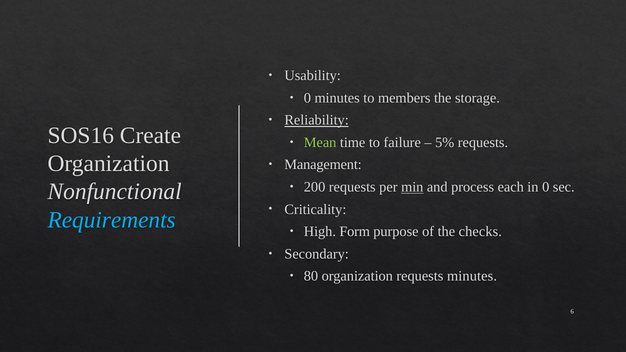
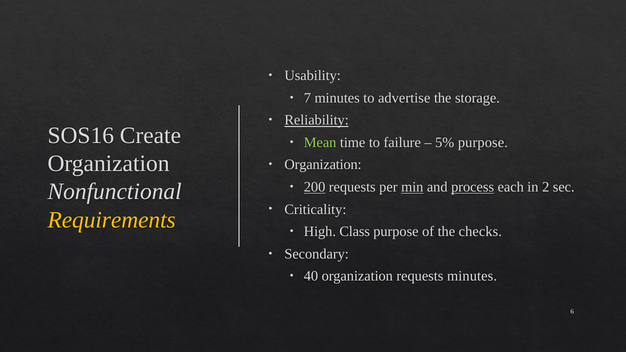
0 at (307, 98): 0 -> 7
members: members -> advertise
5% requests: requests -> purpose
Management at (323, 165): Management -> Organization
200 underline: none -> present
process underline: none -> present
in 0: 0 -> 2
Requirements colour: light blue -> yellow
Form: Form -> Class
80: 80 -> 40
